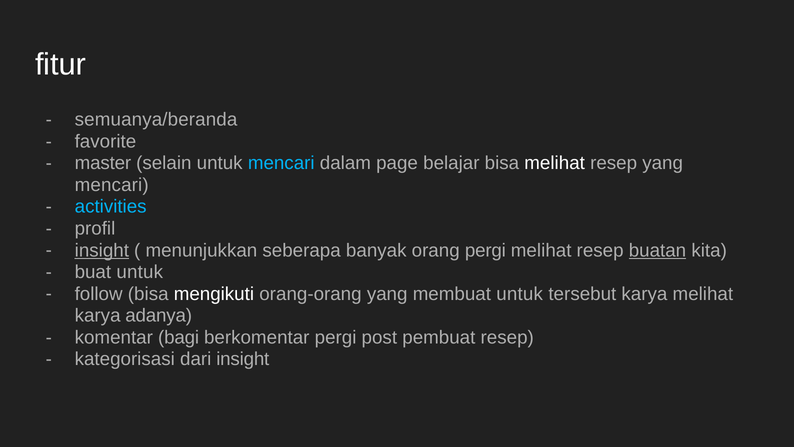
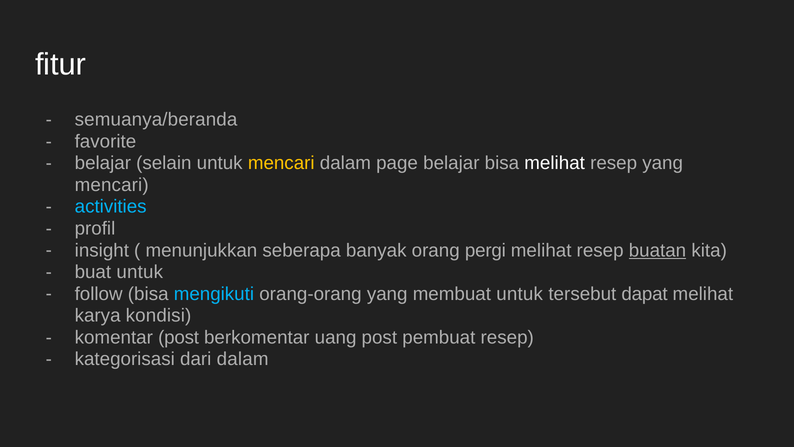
master at (103, 163): master -> belajar
mencari at (281, 163) colour: light blue -> yellow
insight at (102, 250) underline: present -> none
mengikuti colour: white -> light blue
tersebut karya: karya -> dapat
adanya: adanya -> kondisi
komentar bagi: bagi -> post
berkomentar pergi: pergi -> uang
dari insight: insight -> dalam
